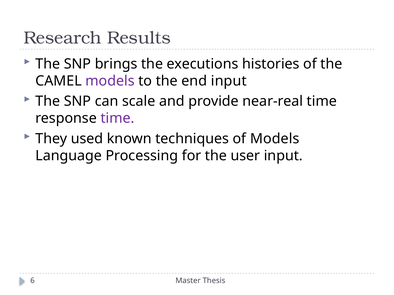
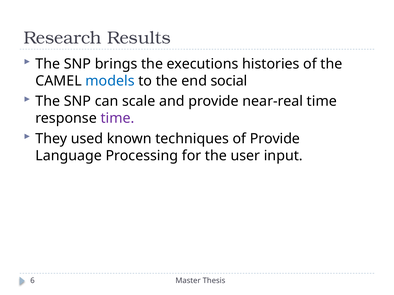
models at (110, 81) colour: purple -> blue
end input: input -> social
of Models: Models -> Provide
